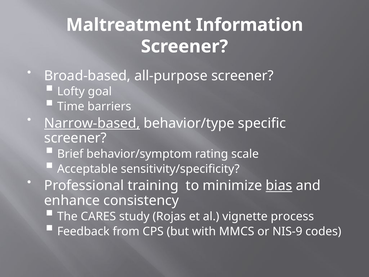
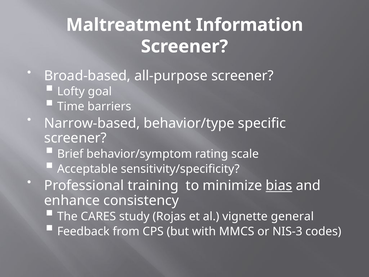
Narrow-based underline: present -> none
process: process -> general
NIS-9: NIS-9 -> NIS-3
